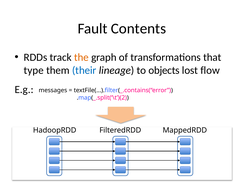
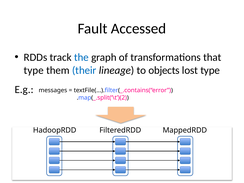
Contents: Contents -> Accessed
the colour: orange -> blue
lost flow: flow -> type
